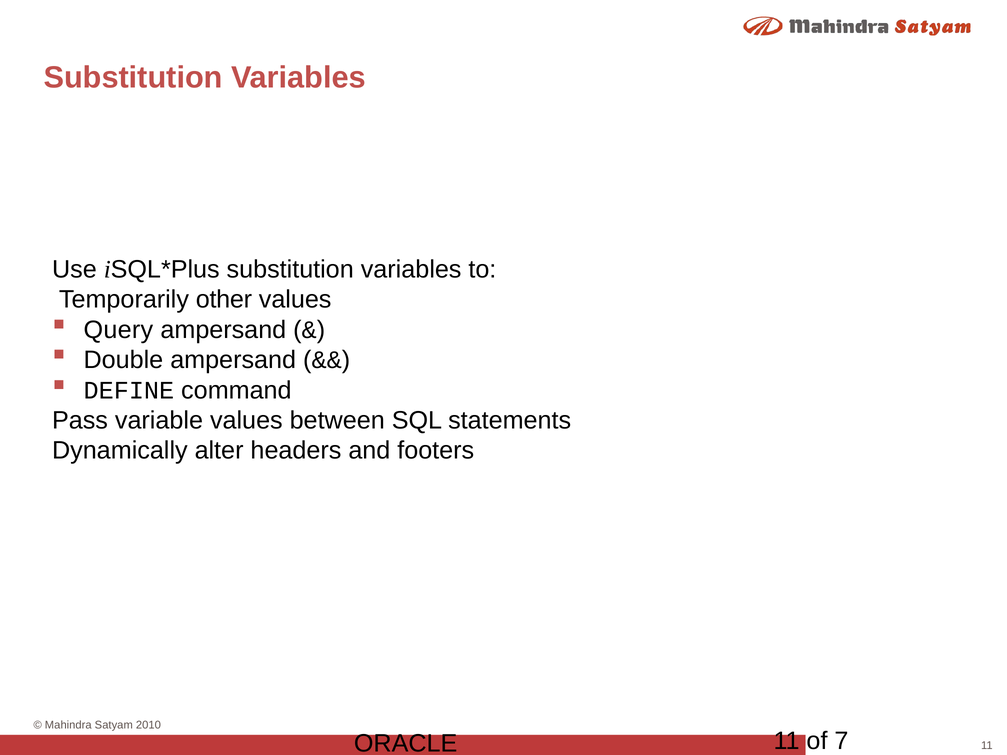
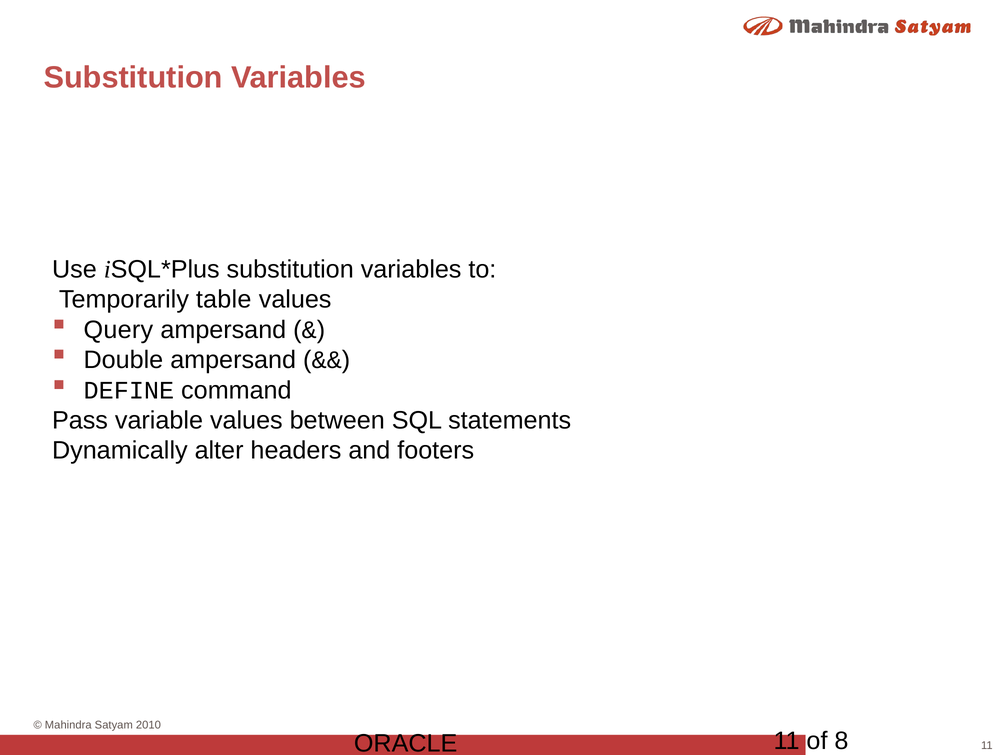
other: other -> table
7: 7 -> 8
